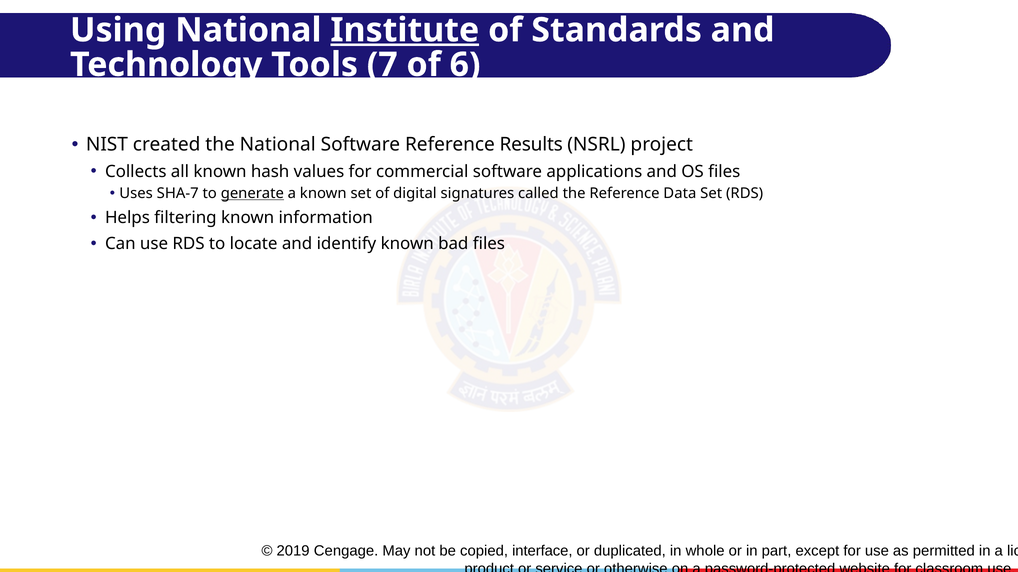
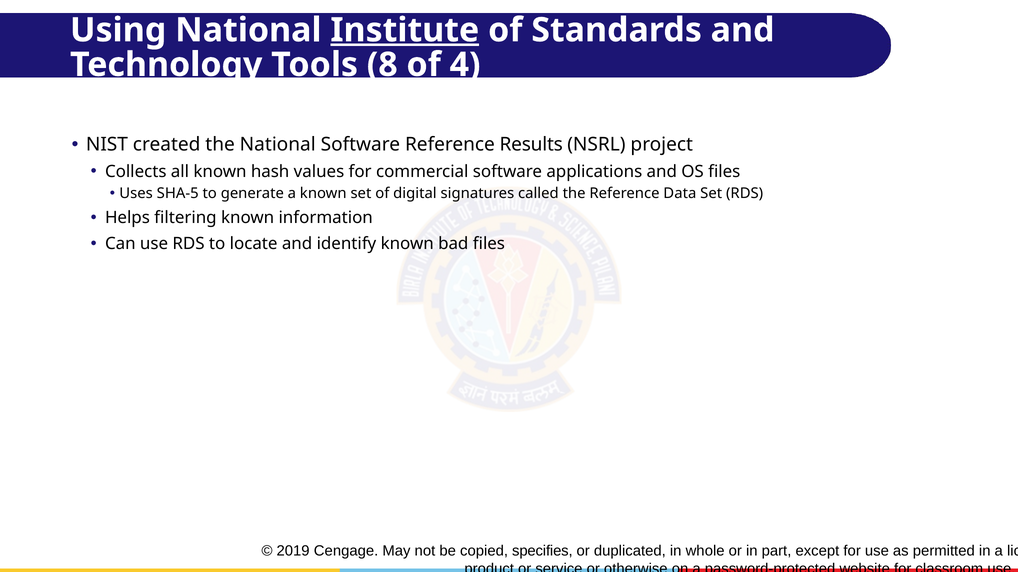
7: 7 -> 8
6: 6 -> 4
SHA-7: SHA-7 -> SHA-5
generate underline: present -> none
interface: interface -> specifies
